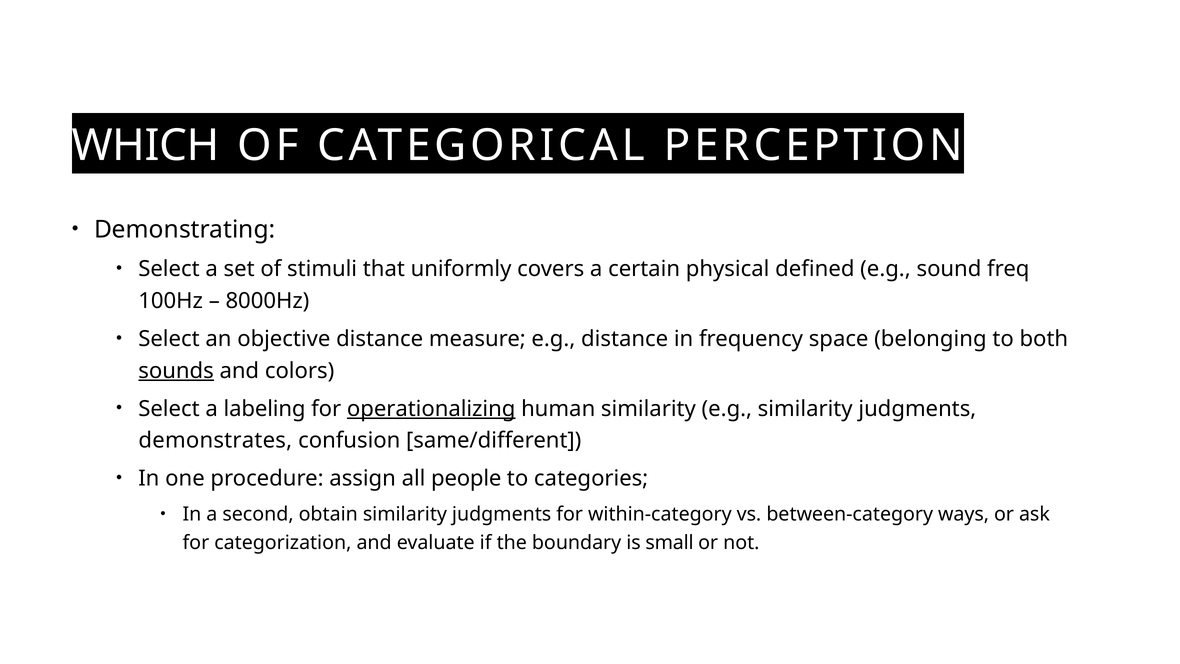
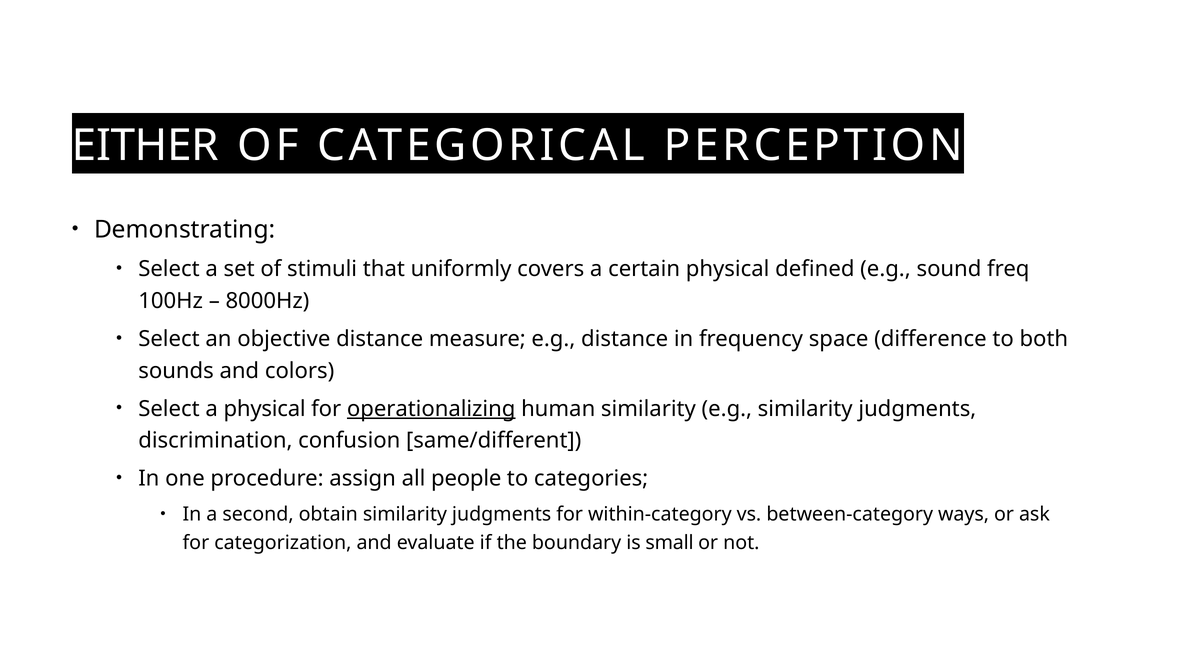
WHICH: WHICH -> EITHER
belonging: belonging -> difference
sounds underline: present -> none
a labeling: labeling -> physical
demonstrates: demonstrates -> discrimination
